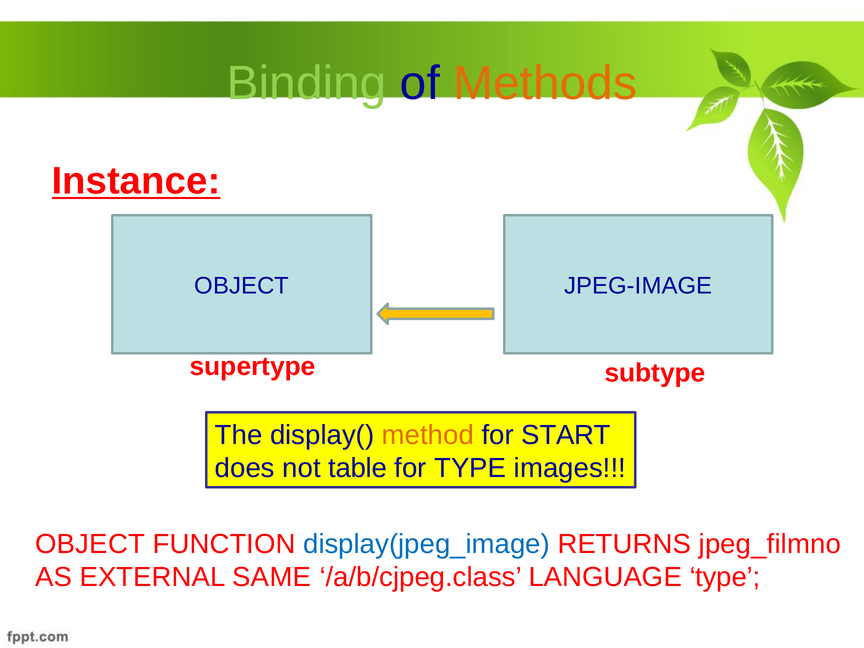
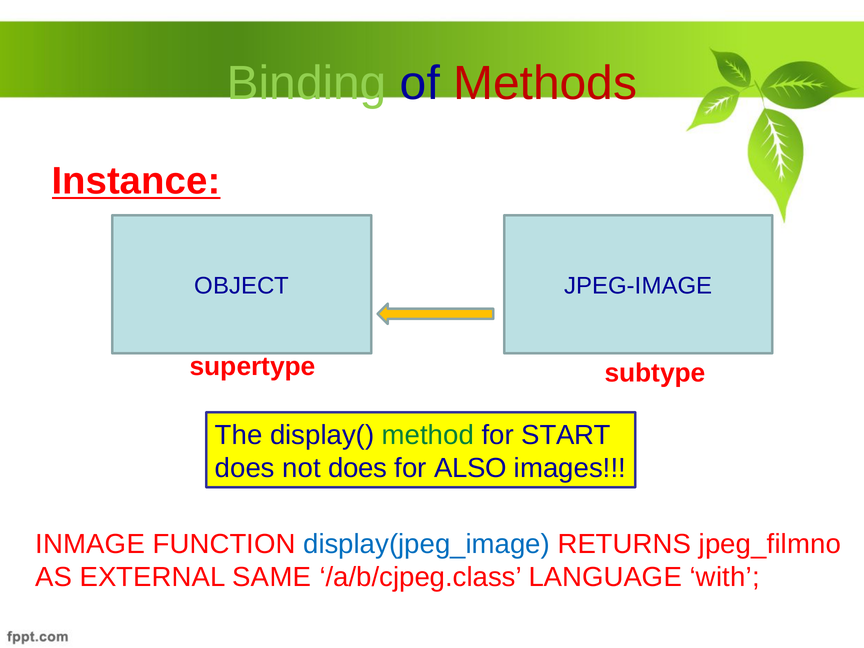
Methods colour: orange -> red
method colour: orange -> green
not table: table -> does
for TYPE: TYPE -> ALSO
OBJECT at (90, 544): OBJECT -> INMAGE
LANGUAGE type: type -> with
